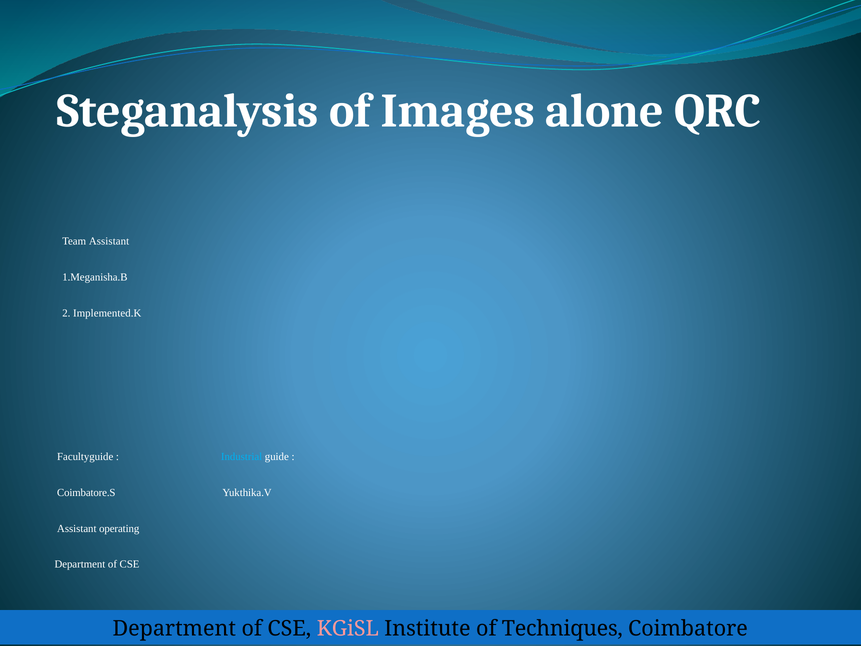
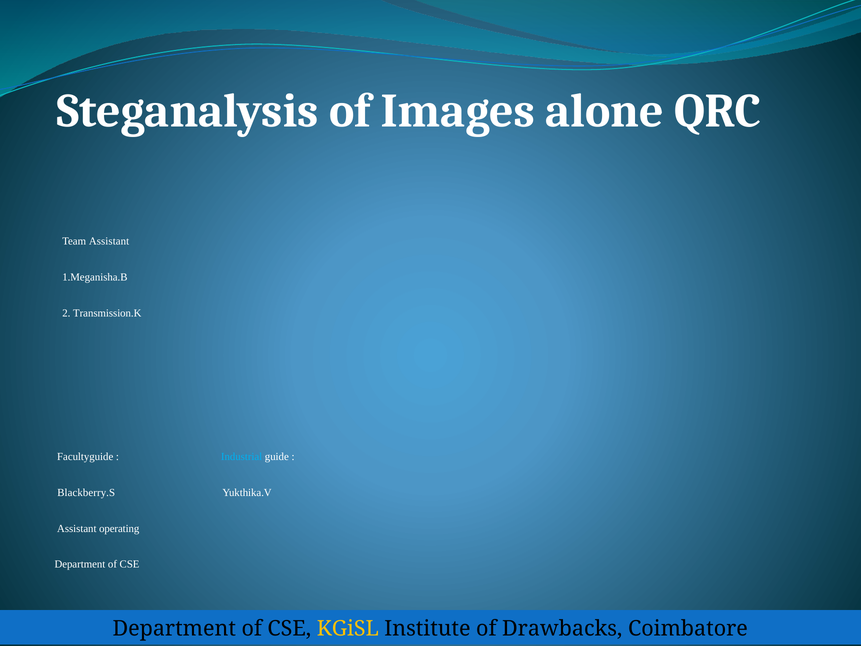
Implemented.K: Implemented.K -> Transmission.K
Coimbatore.S: Coimbatore.S -> Blackberry.S
KGiSL colour: pink -> yellow
Techniques: Techniques -> Drawbacks
